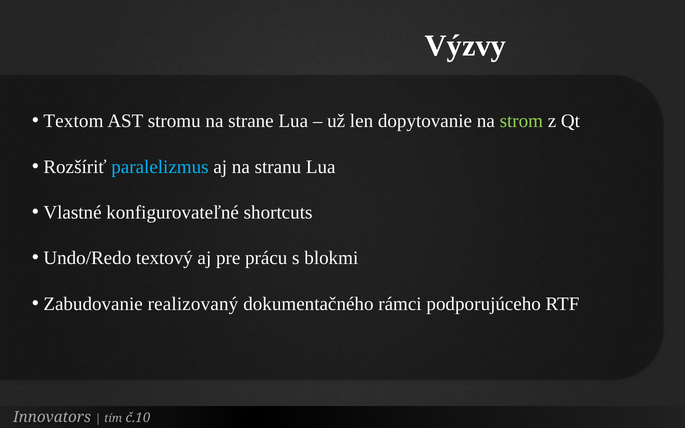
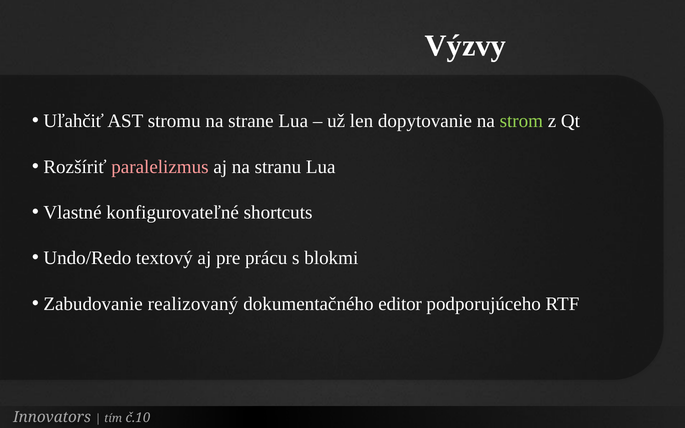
Textom: Textom -> Uľahčiť
paralelizmus colour: light blue -> pink
rámci: rámci -> editor
